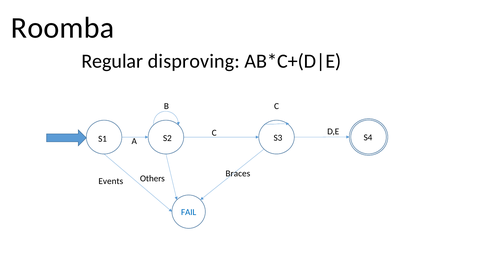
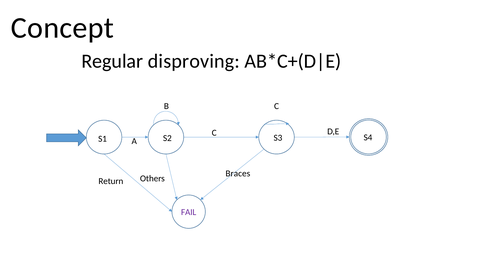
Roomba: Roomba -> Concept
Events: Events -> Return
FAIL colour: blue -> purple
